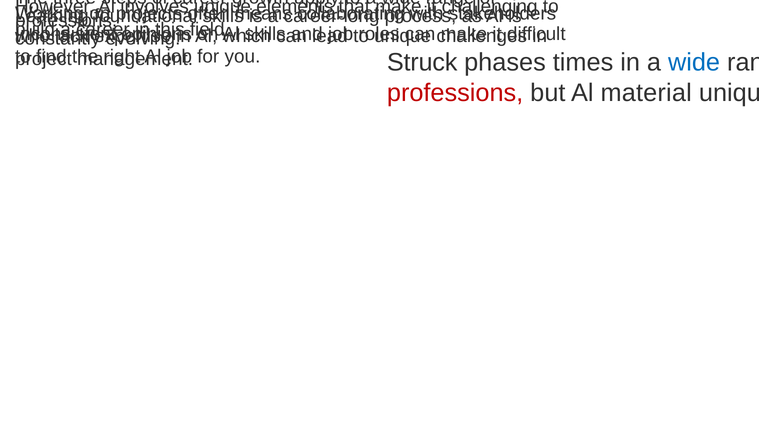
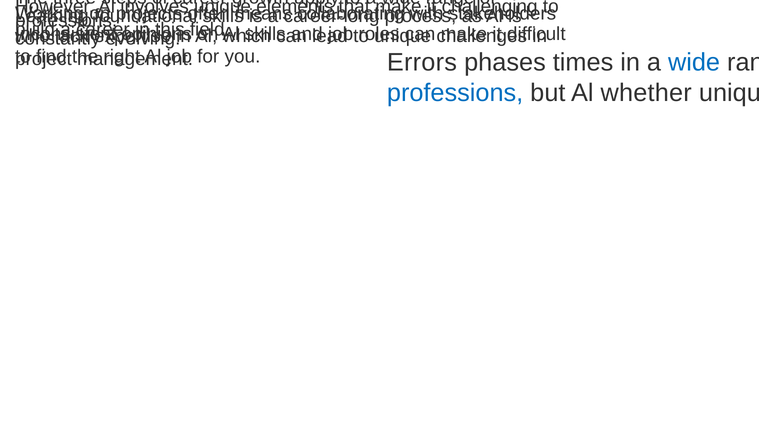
Struck: Struck -> Errors
professions at (455, 93) colour: red -> blue
material: material -> whether
